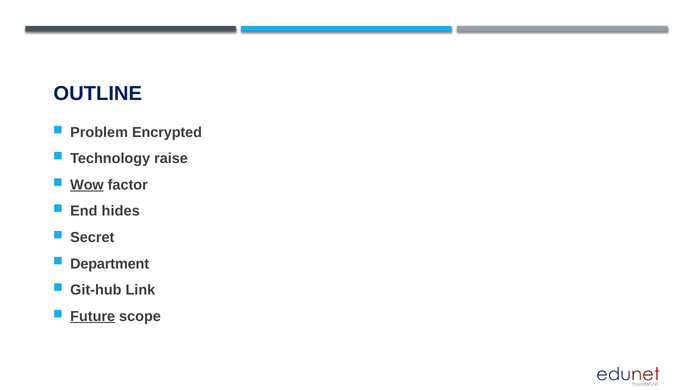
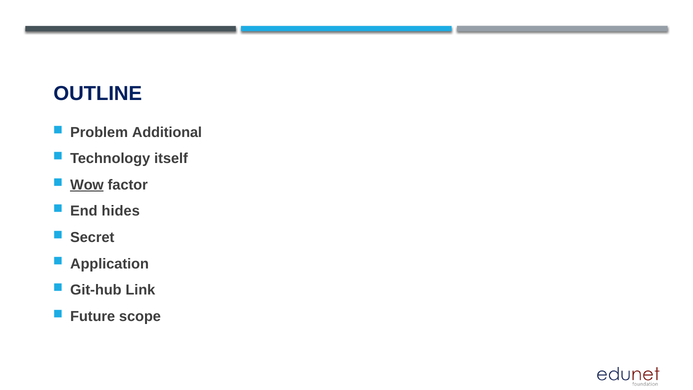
Encrypted: Encrypted -> Additional
raise: raise -> itself
Department: Department -> Application
Future underline: present -> none
